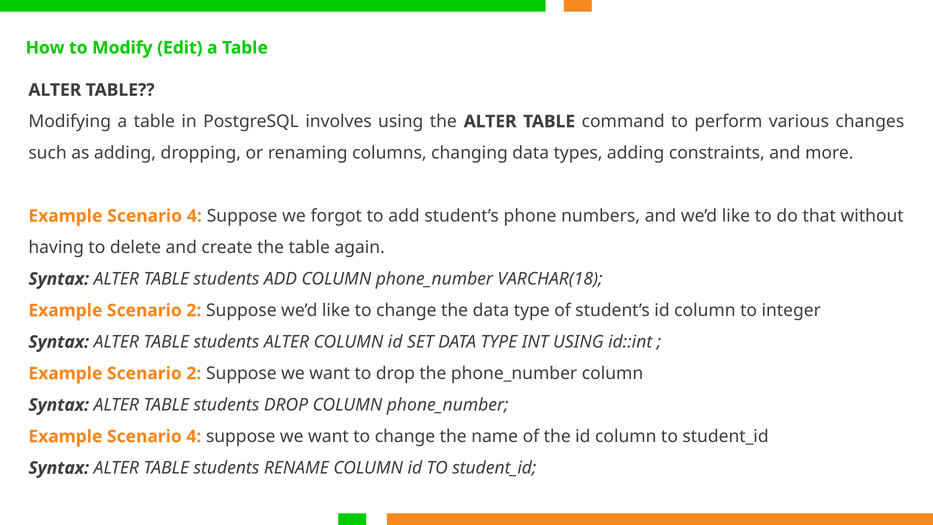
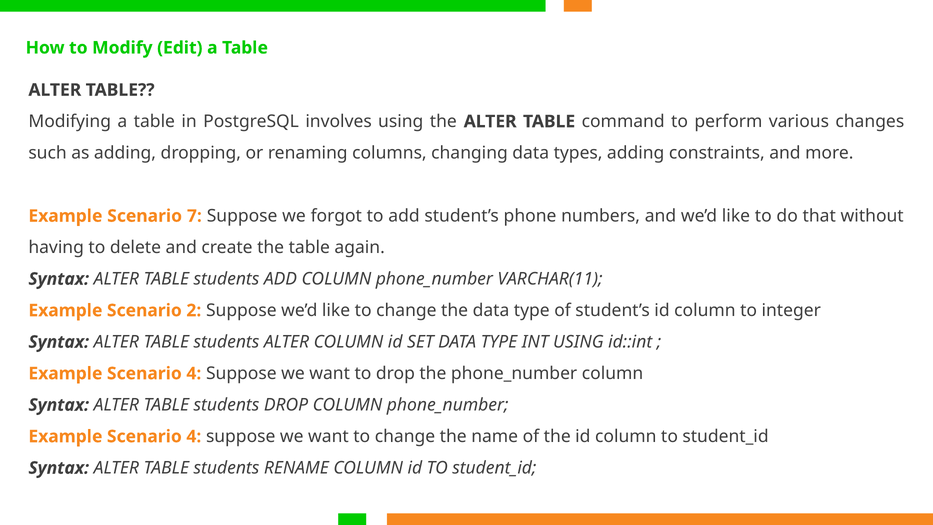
4 at (194, 216): 4 -> 7
VARCHAR(18: VARCHAR(18 -> VARCHAR(11
2 at (194, 373): 2 -> 4
